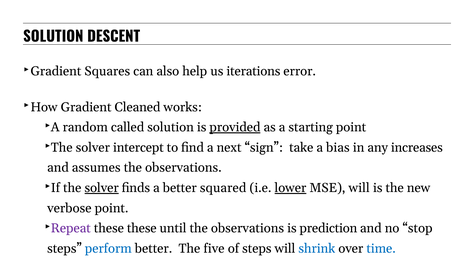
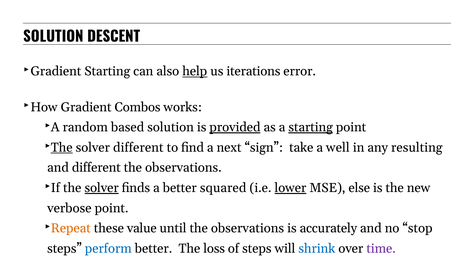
Gradient Squares: Squares -> Starting
help underline: none -> present
Cleaned: Cleaned -> Combos
called: called -> based
starting at (311, 127) underline: none -> present
The at (62, 148) underline: none -> present
solver intercept: intercept -> different
bias: bias -> well
increases: increases -> resulting
and assumes: assumes -> different
MSE will: will -> else
Repeat colour: purple -> orange
these these: these -> value
prediction: prediction -> accurately
five: five -> loss
time colour: blue -> purple
